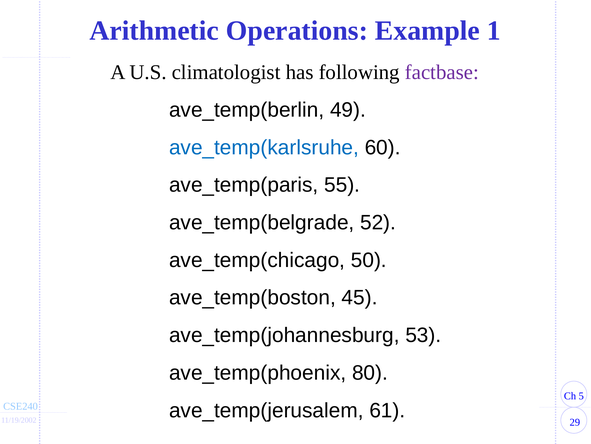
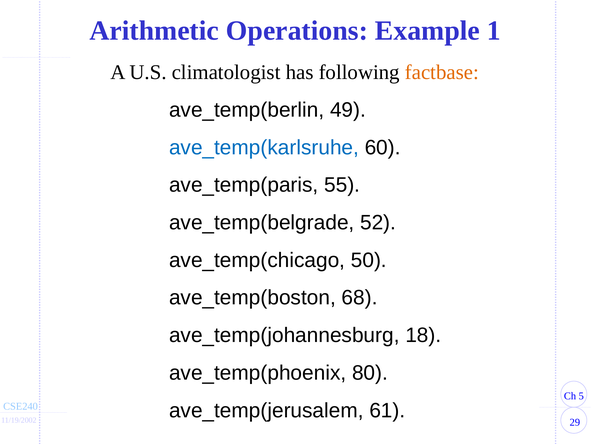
factbase colour: purple -> orange
45: 45 -> 68
53: 53 -> 18
